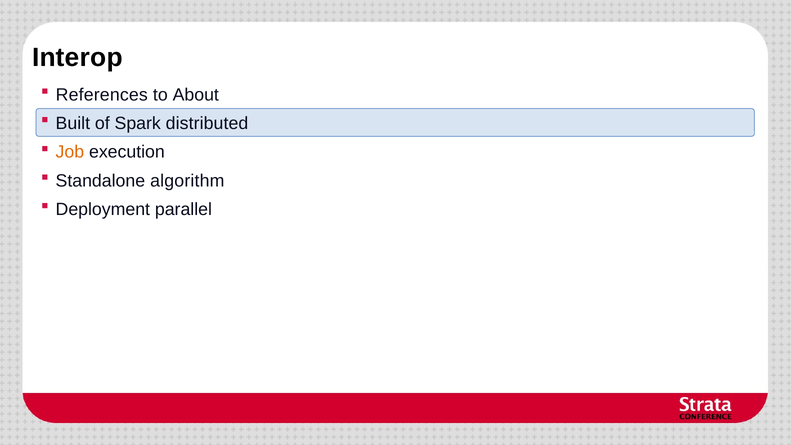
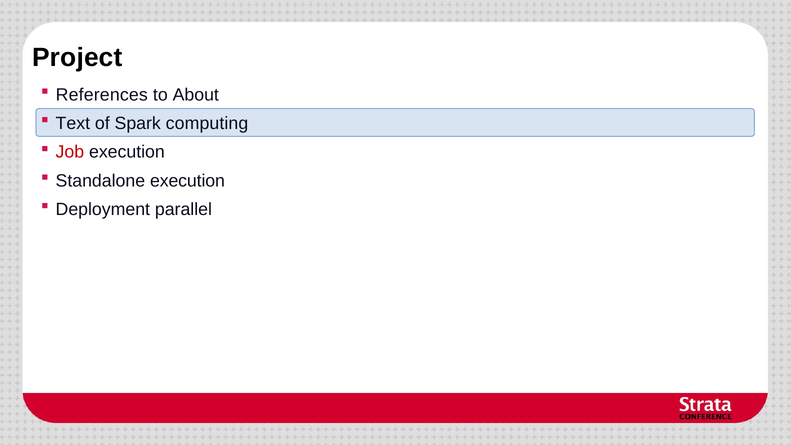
Interop: Interop -> Project
Built: Built -> Text
distributed: distributed -> computing
Job colour: orange -> red
Standalone algorithm: algorithm -> execution
